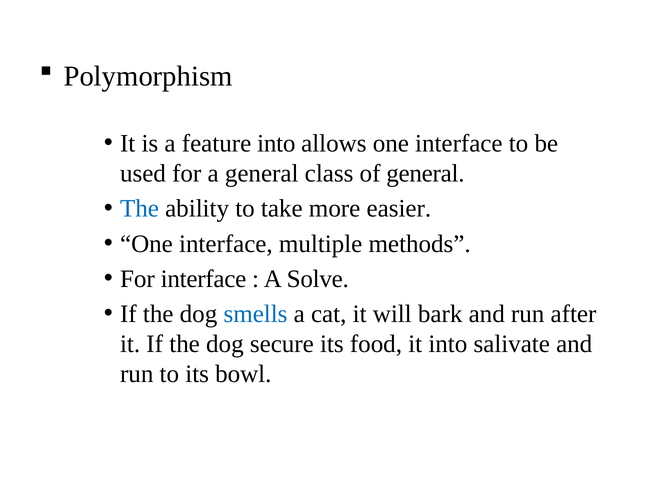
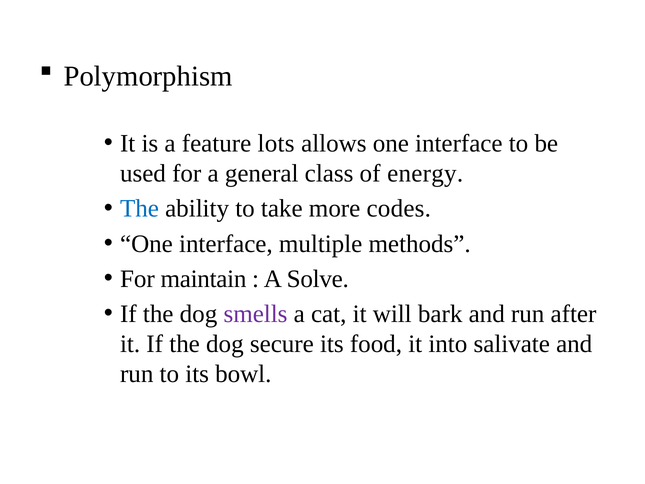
feature into: into -> lots
of general: general -> energy
easier: easier -> codes
For interface: interface -> maintain
smells colour: blue -> purple
